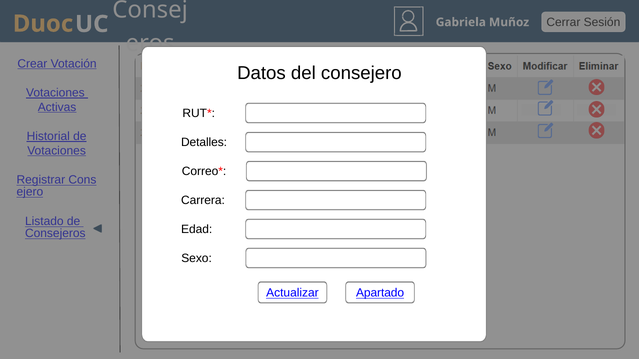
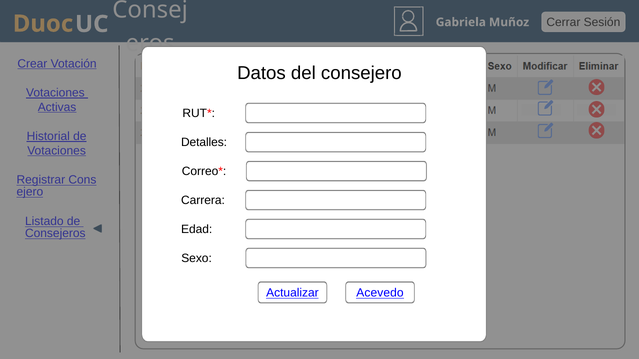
Apartado: Apartado -> Acevedo
